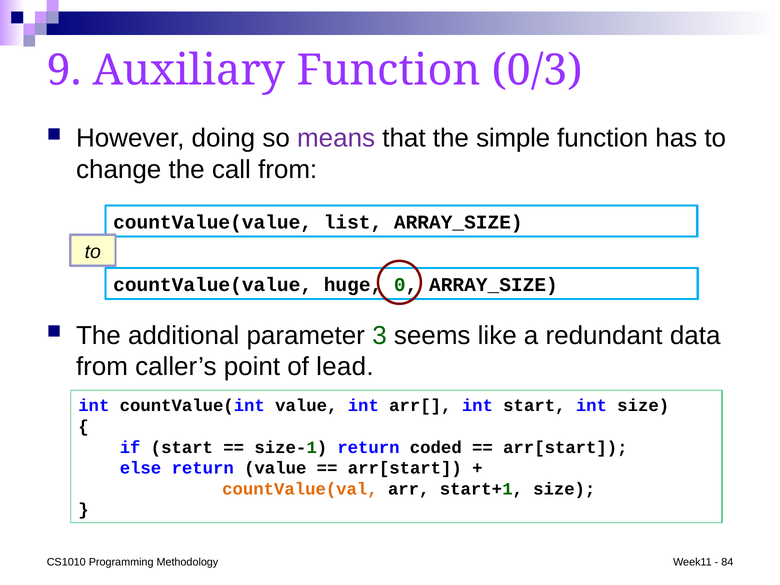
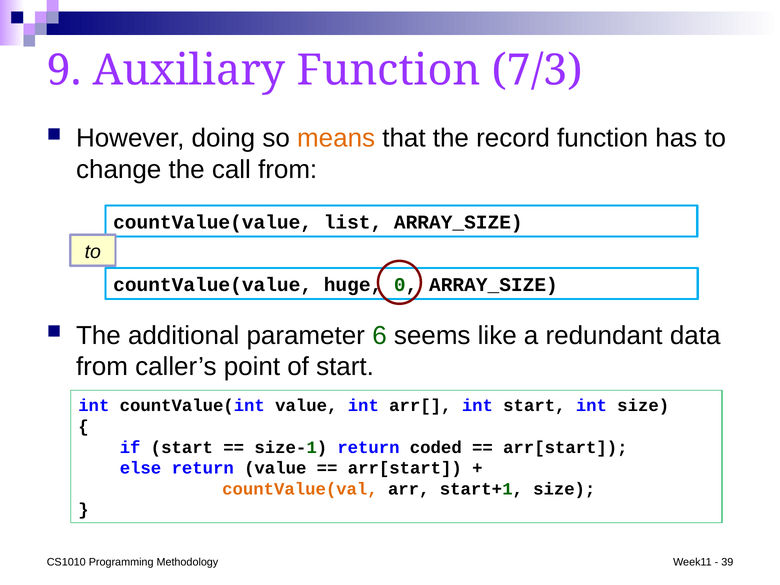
0/3: 0/3 -> 7/3
means colour: purple -> orange
simple: simple -> record
3: 3 -> 6
of lead: lead -> start
84: 84 -> 39
